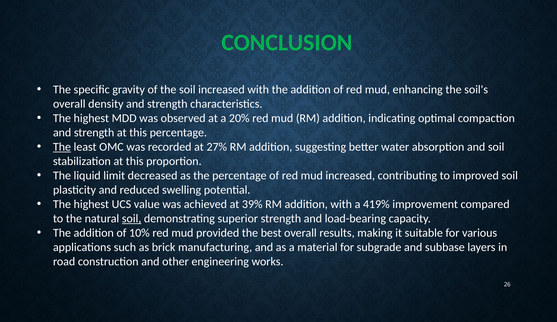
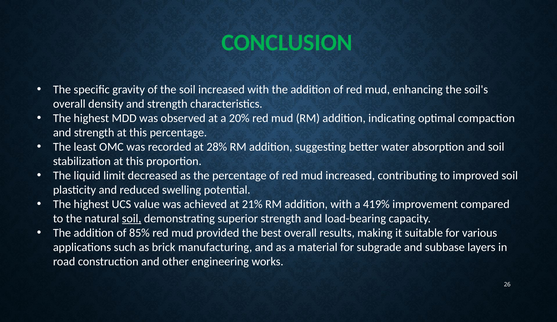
The at (62, 147) underline: present -> none
27%: 27% -> 28%
39%: 39% -> 21%
10%: 10% -> 85%
